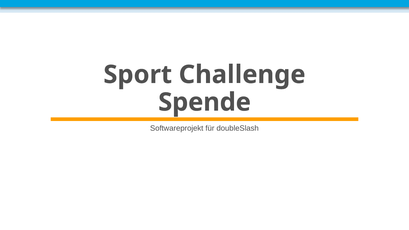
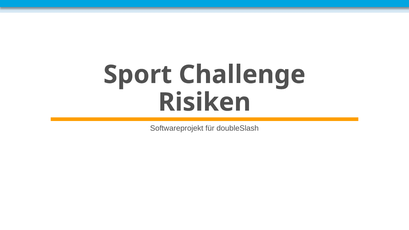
Spende: Spende -> Risiken
